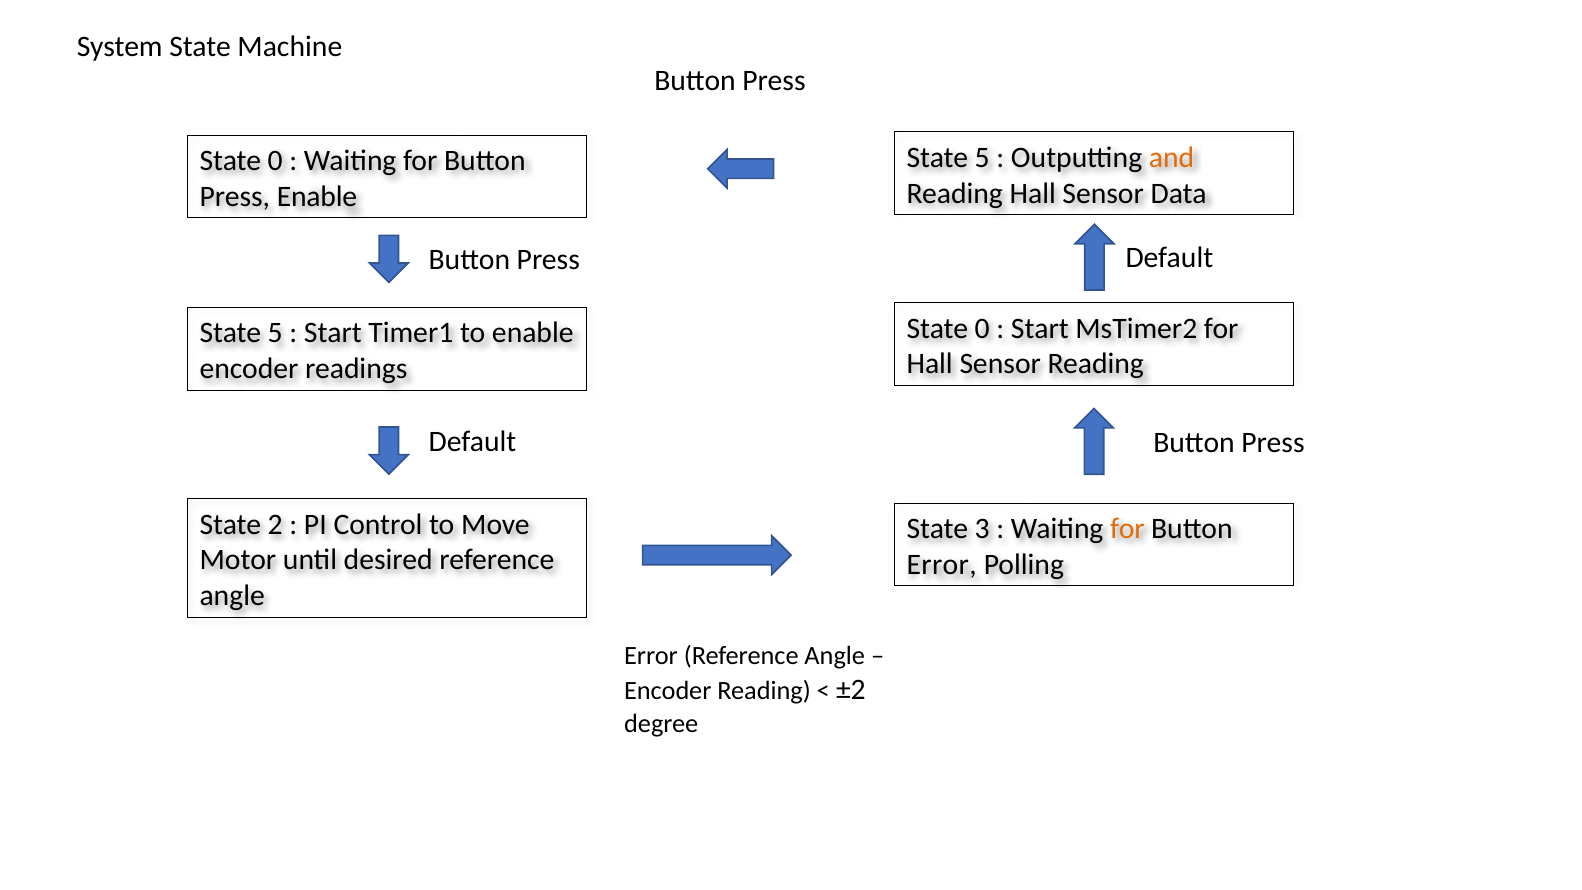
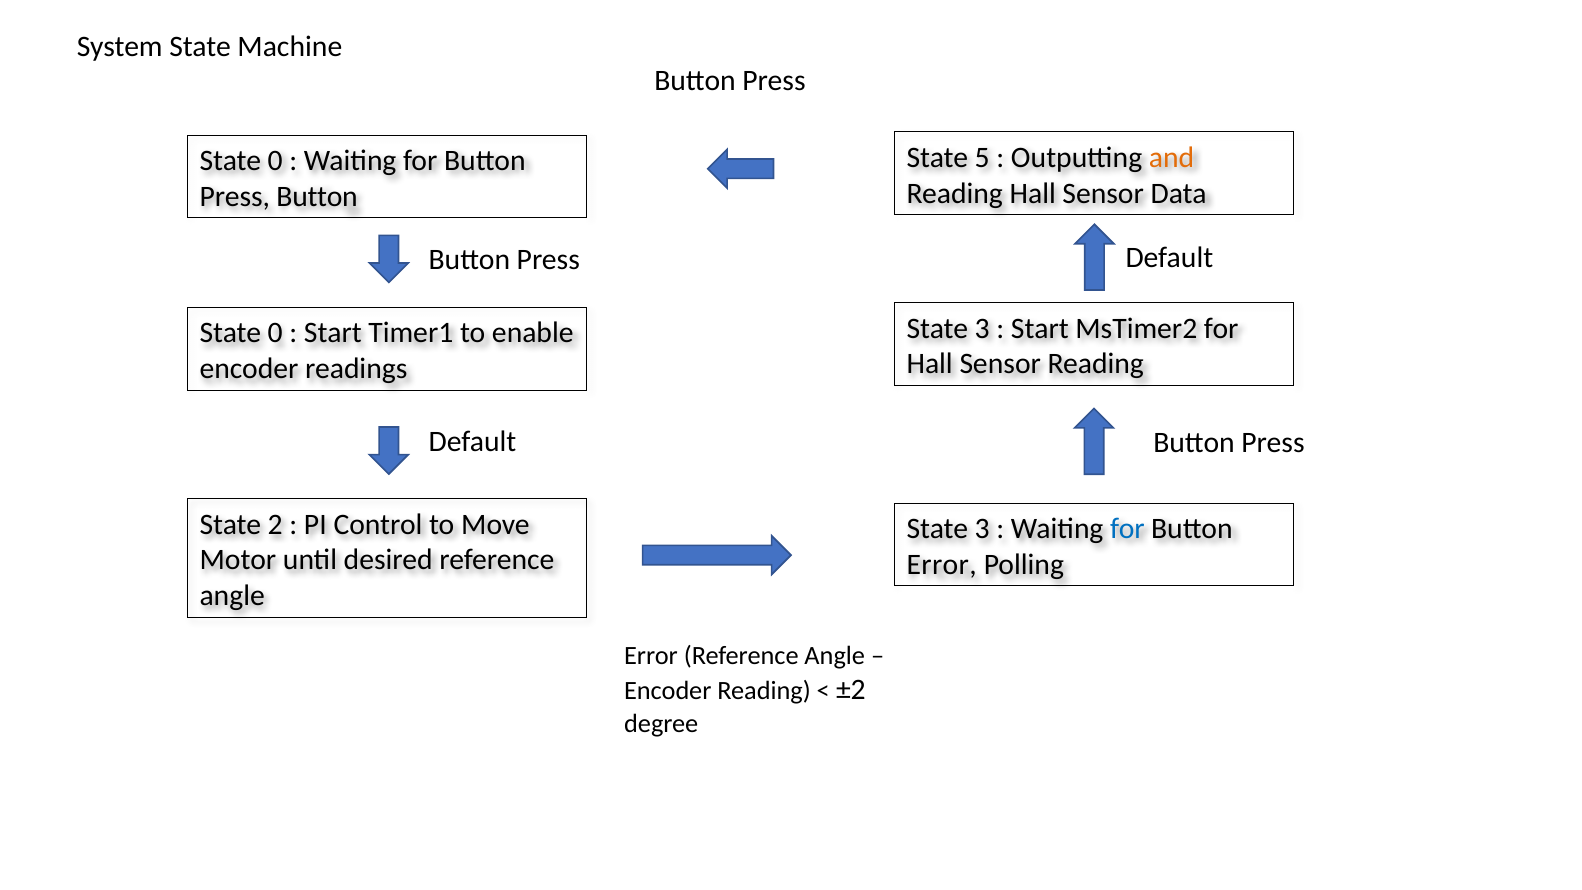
Press Enable: Enable -> Button
0 at (982, 329): 0 -> 3
5 at (275, 333): 5 -> 0
for at (1127, 529) colour: orange -> blue
